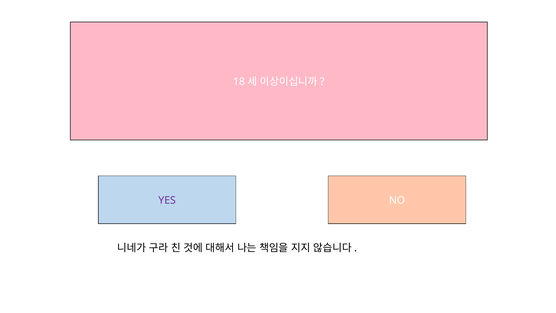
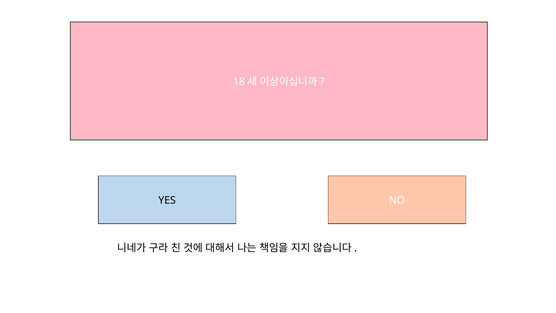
YES colour: purple -> black
